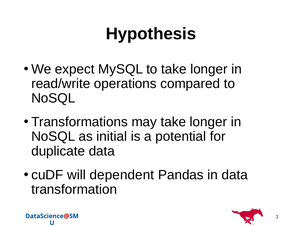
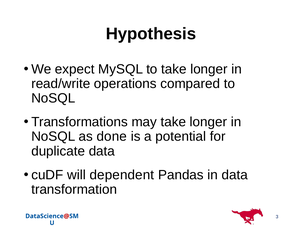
initial: initial -> done
